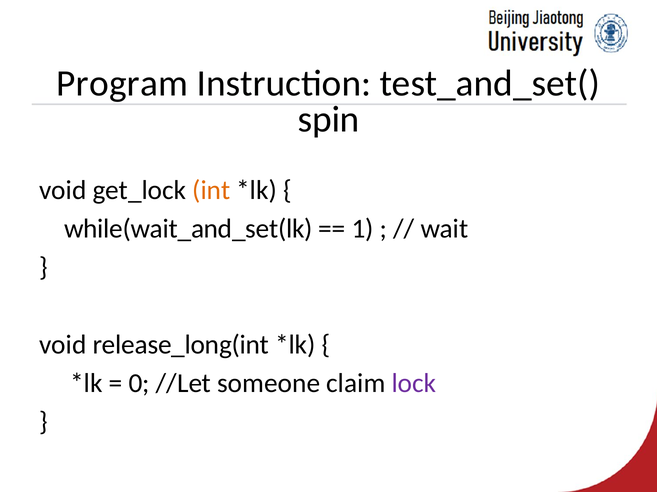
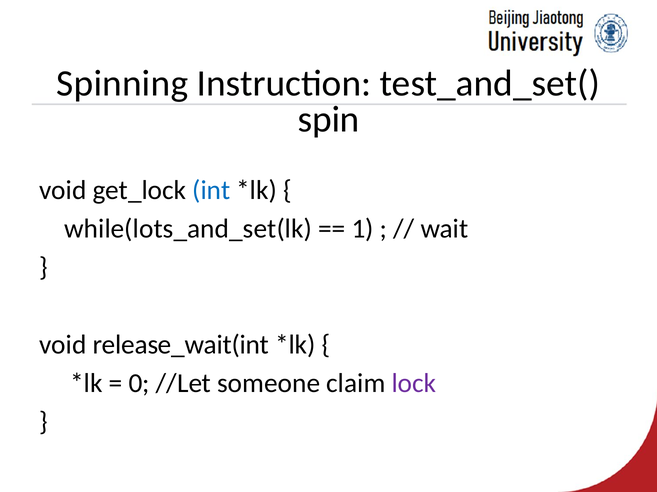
Program: Program -> Spinning
int colour: orange -> blue
while(wait_and_set(lk: while(wait_and_set(lk -> while(lots_and_set(lk
release_long(int: release_long(int -> release_wait(int
